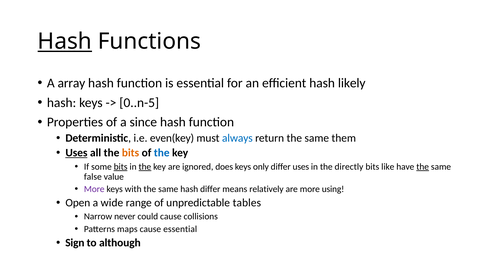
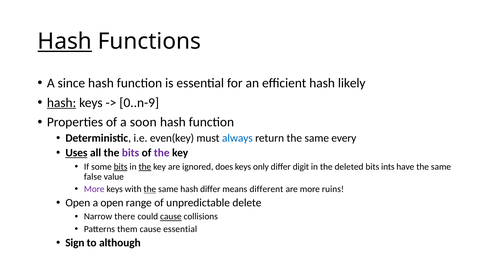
array: array -> since
hash at (62, 103) underline: none -> present
0..n-5: 0..n-5 -> 0..n-9
since: since -> soon
them: them -> every
bits at (131, 153) colour: orange -> purple
the at (162, 153) colour: blue -> purple
differ uses: uses -> digit
directly: directly -> deleted
like: like -> ints
the at (423, 167) underline: present -> none
the at (150, 189) underline: none -> present
relatively: relatively -> different
using: using -> ruins
a wide: wide -> open
tables: tables -> delete
never: never -> there
cause at (171, 216) underline: none -> present
maps: maps -> them
